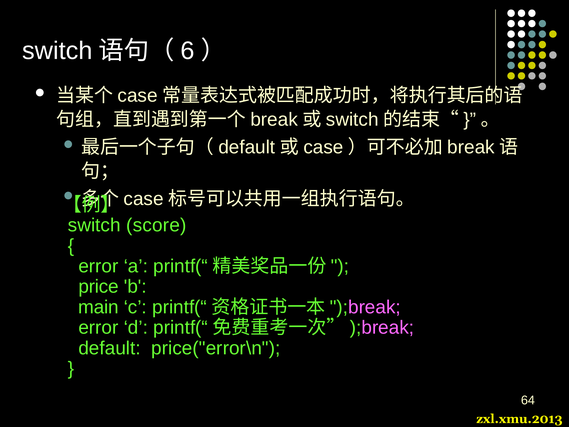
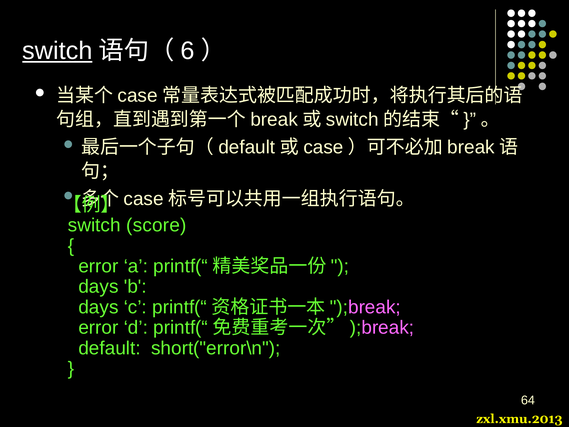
switch at (57, 51) underline: none -> present
price at (99, 287): price -> days
main at (99, 307): main -> days
price("error\n: price("error\n -> short("error\n
